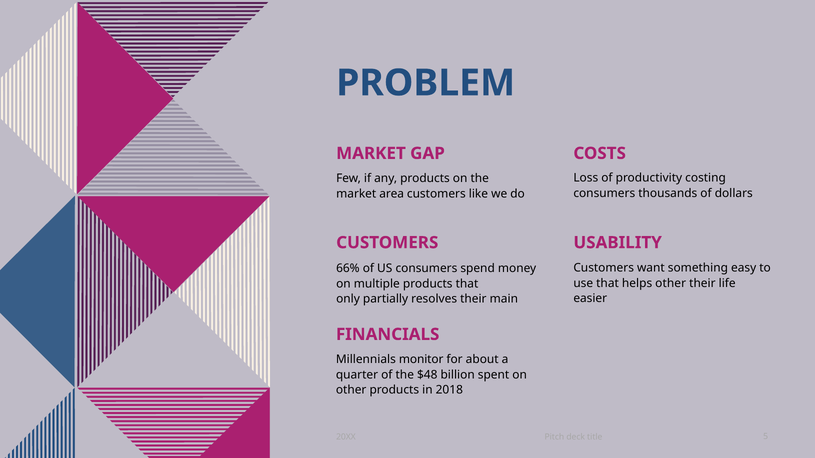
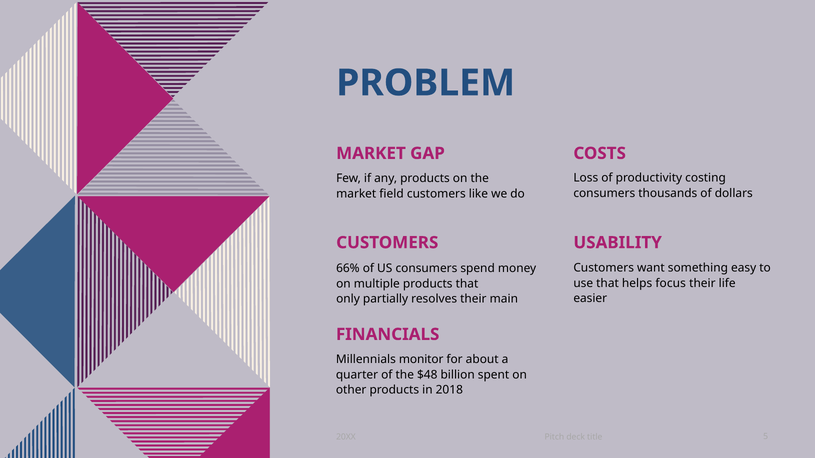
area: area -> field
helps other: other -> focus
